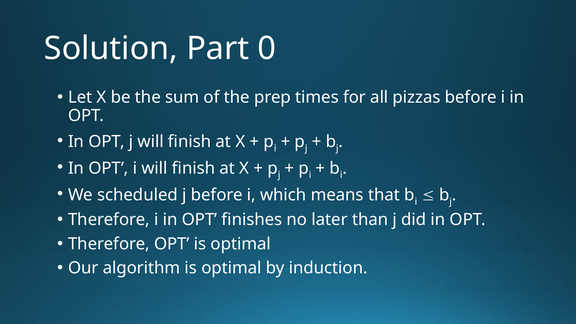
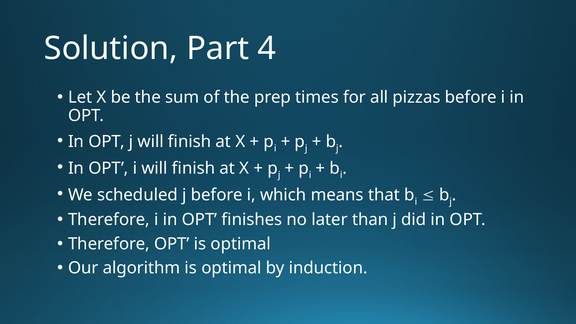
0: 0 -> 4
